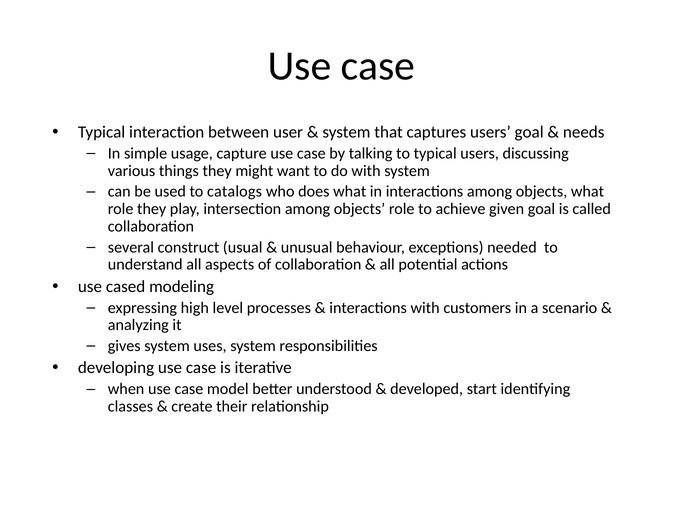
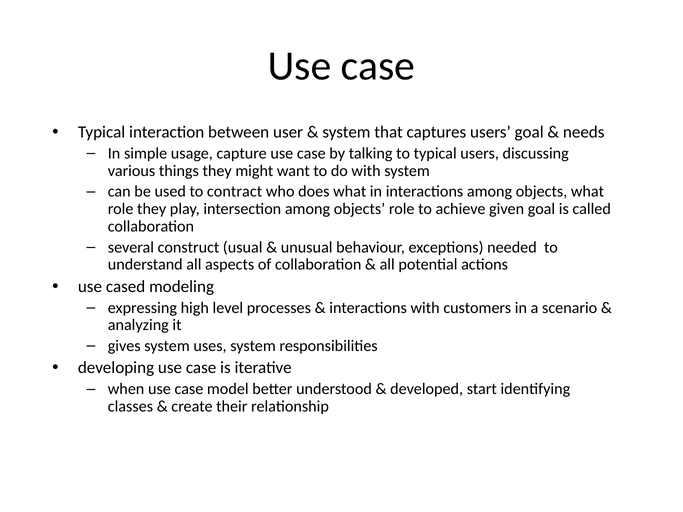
catalogs: catalogs -> contract
